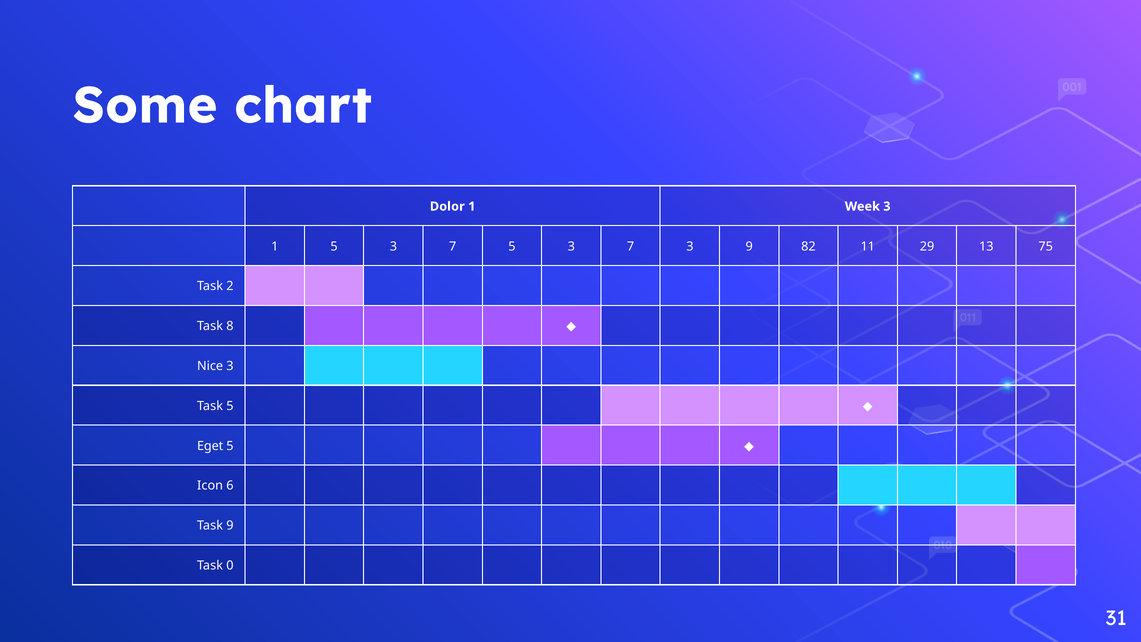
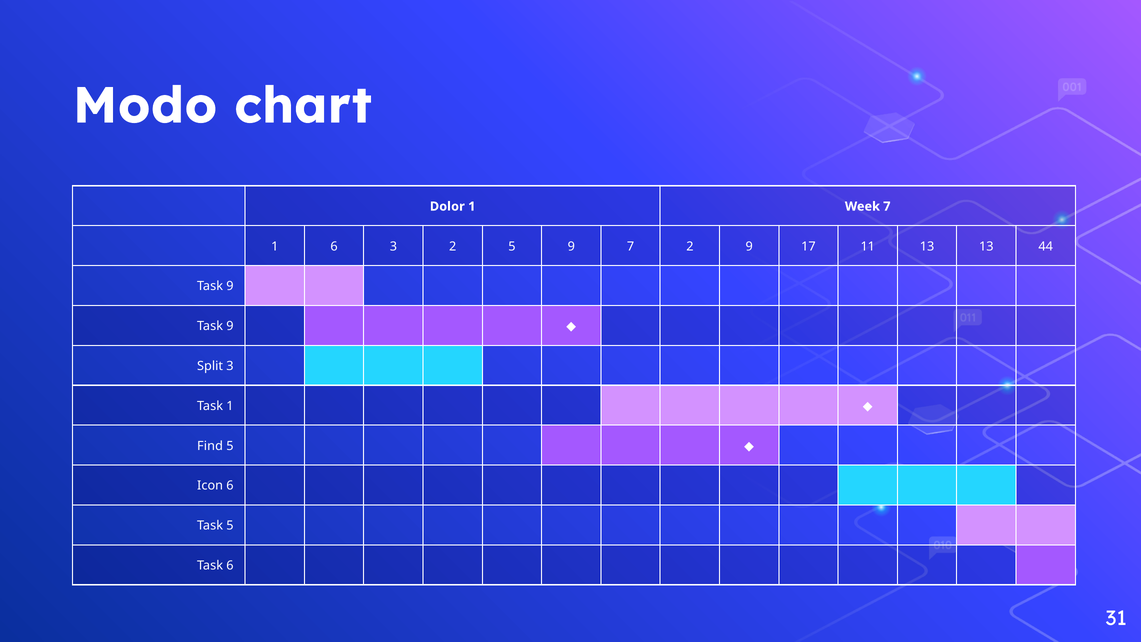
Some: Some -> Modo
Week 3: 3 -> 7
1 5: 5 -> 6
7 at (453, 246): 7 -> 2
3 at (571, 246): 3 -> 9
7 3: 3 -> 2
82: 82 -> 17
11 29: 29 -> 13
75: 75 -> 44
2 at (230, 286): 2 -> 9
8 at (230, 326): 8 -> 9
Nice: Nice -> Split
Task 5: 5 -> 1
Eget: Eget -> Find
Task 9: 9 -> 5
Task 0: 0 -> 6
